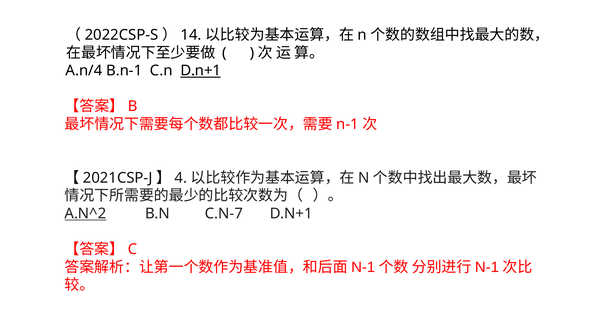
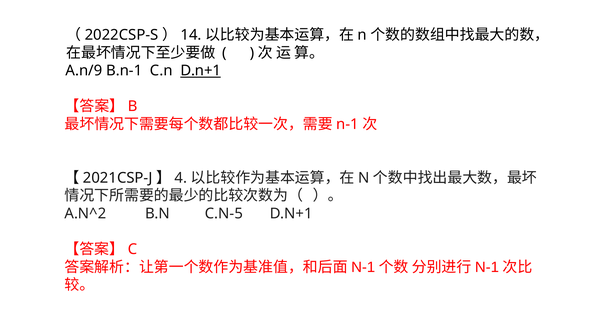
A.n/4: A.n/4 -> A.n/9
A.N^2 underline: present -> none
C.N-7: C.N-7 -> C.N-5
